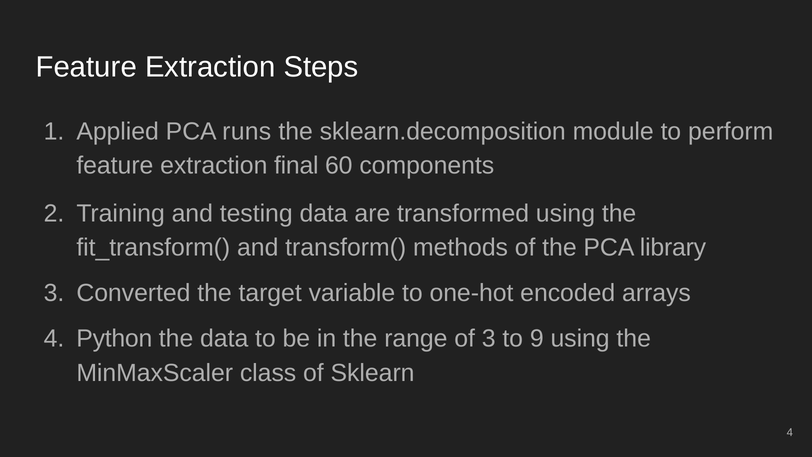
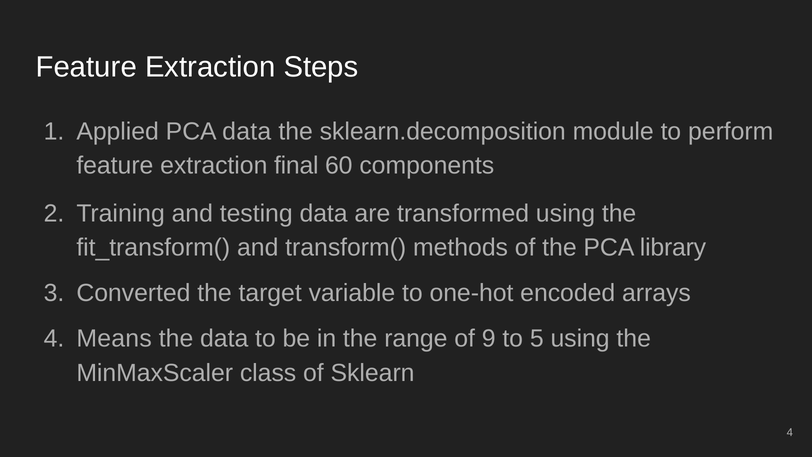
PCA runs: runs -> data
Python: Python -> Means
of 3: 3 -> 9
9: 9 -> 5
